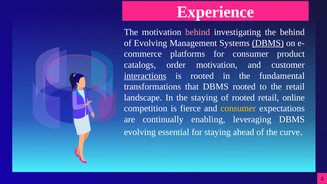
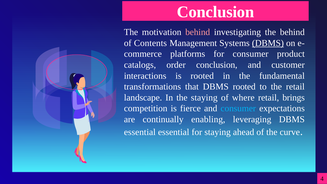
Experience at (216, 12): Experience -> Conclusion
of Evolving: Evolving -> Contents
order motivation: motivation -> conclusion
interactions underline: present -> none
of rooted: rooted -> where
online: online -> brings
consumer at (238, 108) colour: yellow -> light blue
evolving at (140, 132): evolving -> essential
